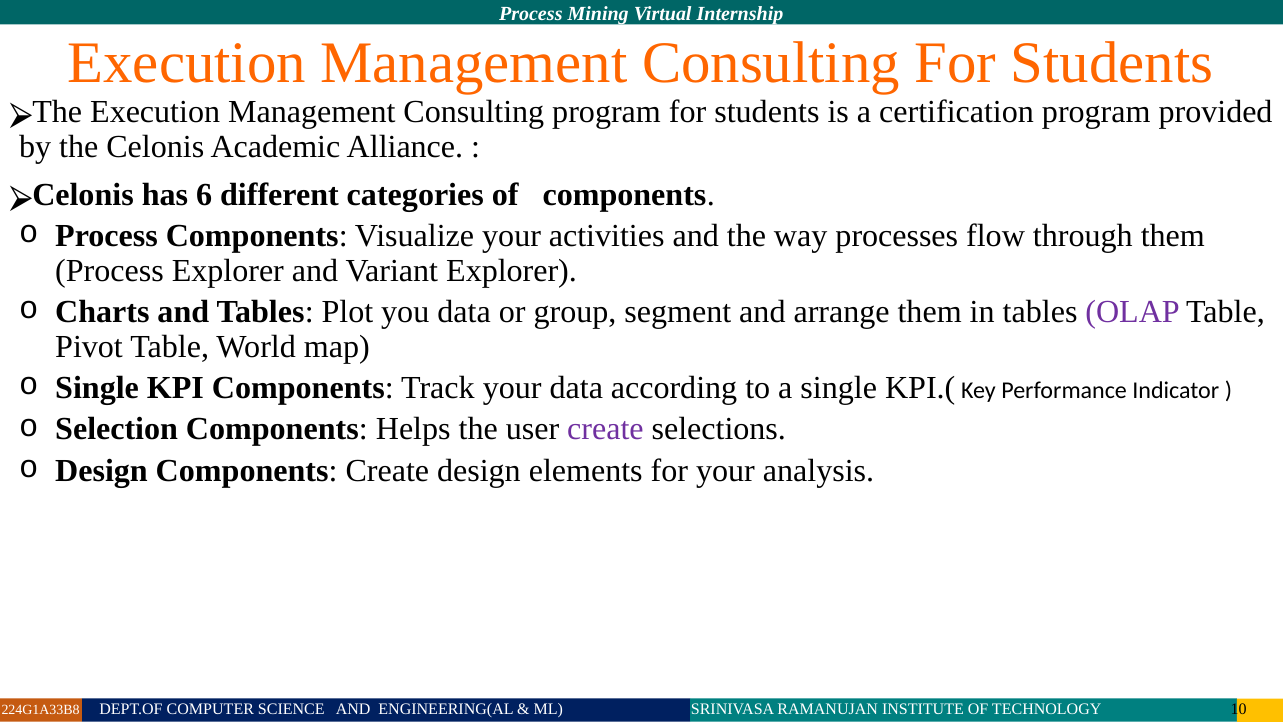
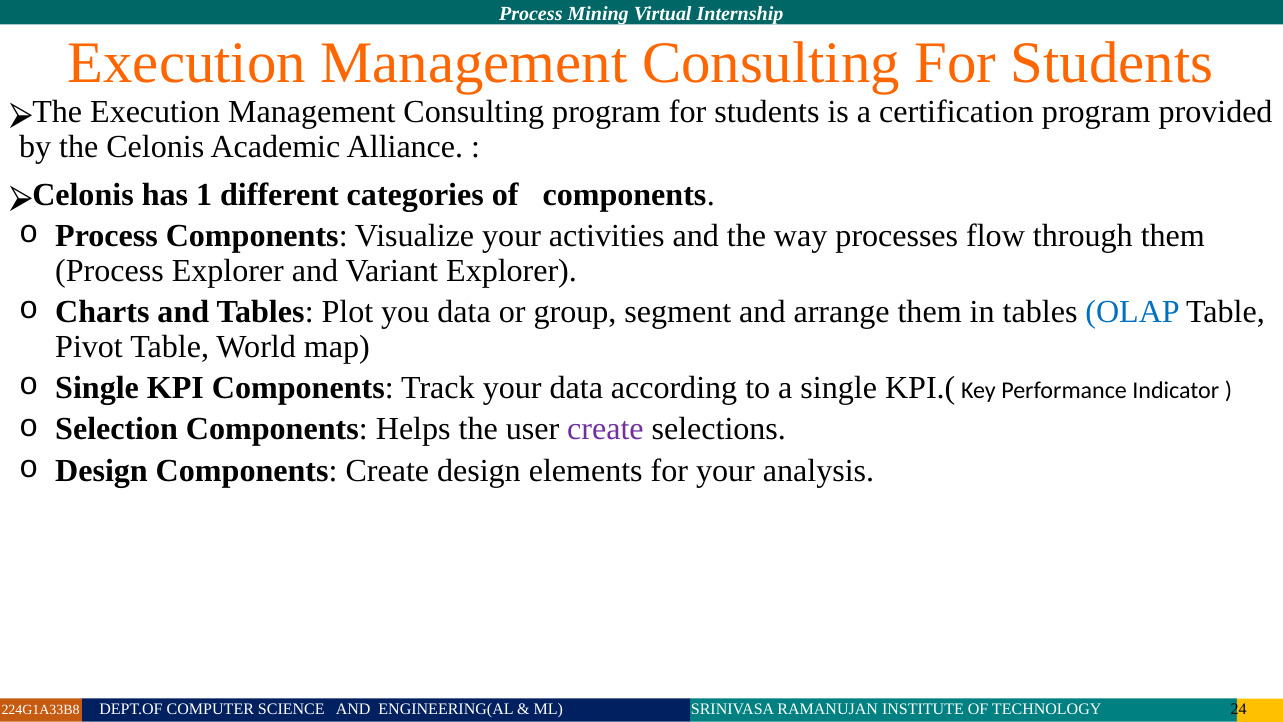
6: 6 -> 1
OLAP colour: purple -> blue
10: 10 -> 24
